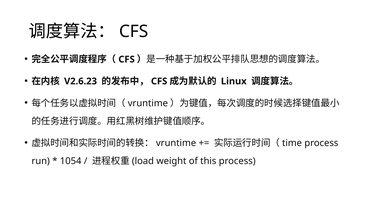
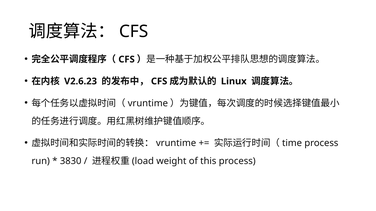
1054: 1054 -> 3830
